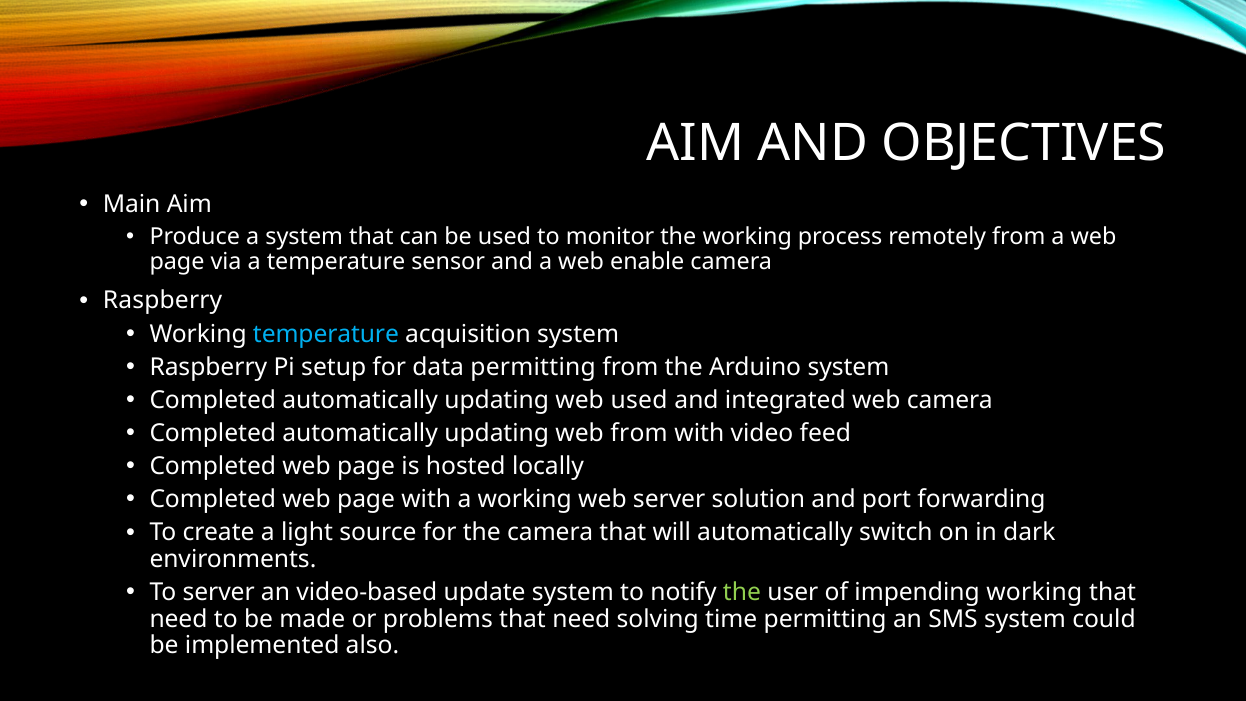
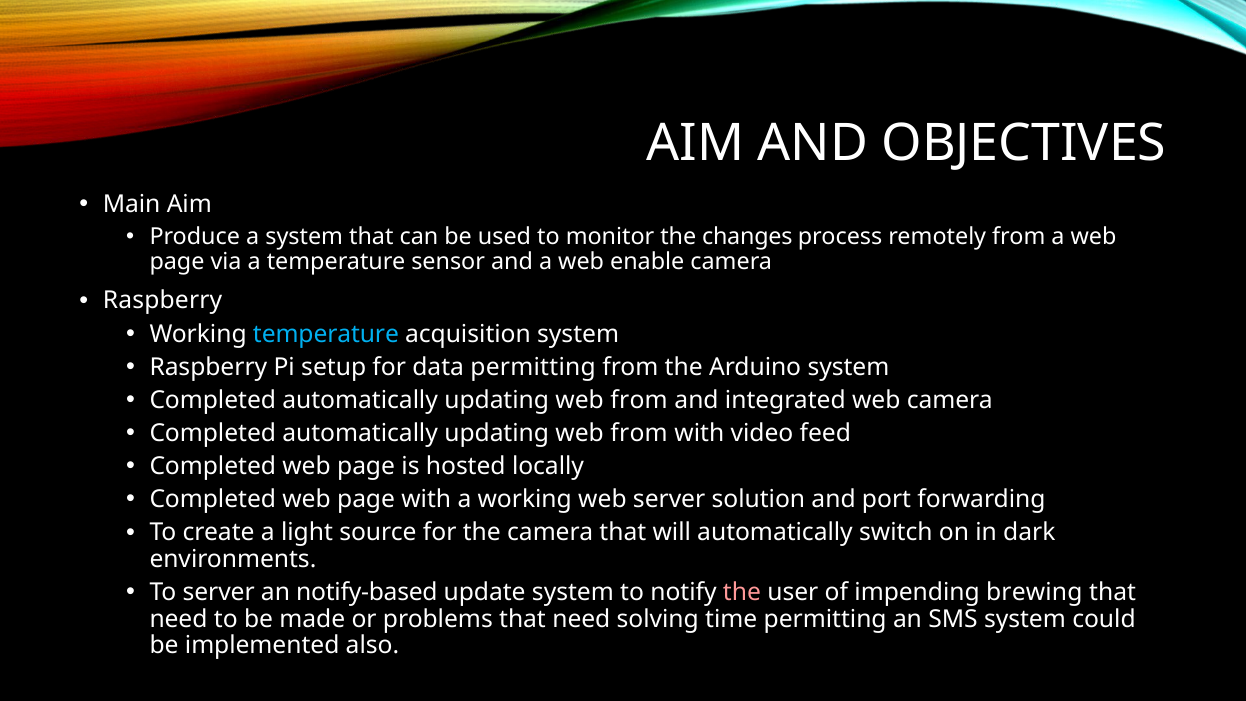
the working: working -> changes
used at (639, 400): used -> from
video-based: video-based -> notify-based
the at (742, 592) colour: light green -> pink
impending working: working -> brewing
